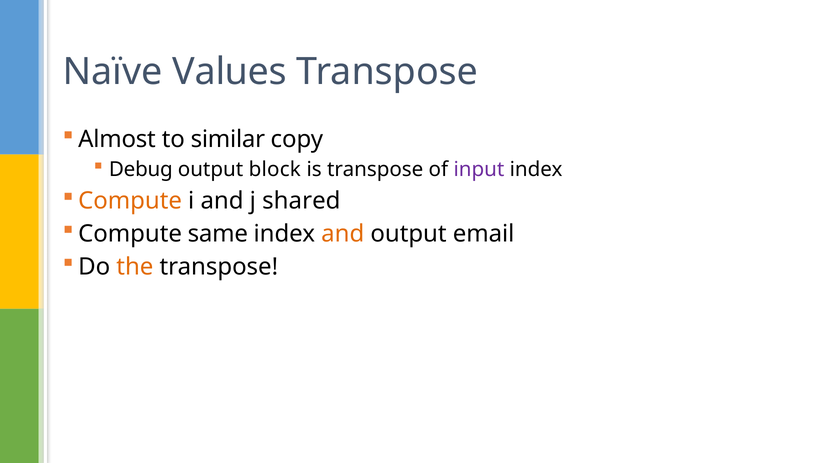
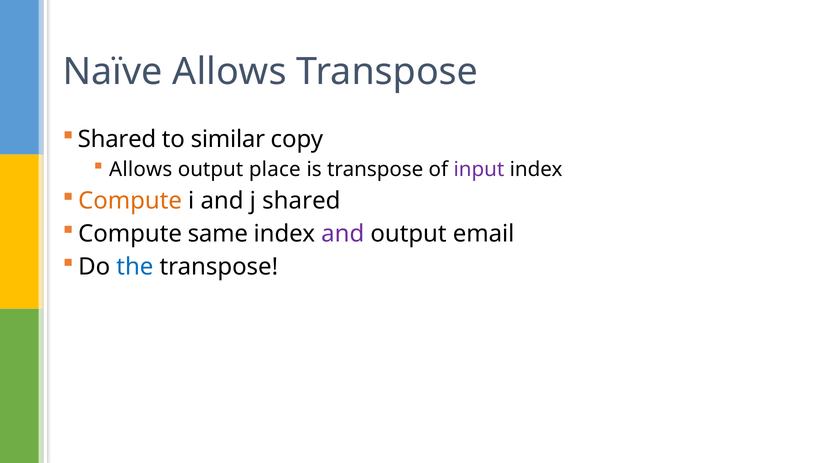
Naïve Values: Values -> Allows
Almost at (117, 139): Almost -> Shared
Debug at (141, 169): Debug -> Allows
block: block -> place
and at (343, 234) colour: orange -> purple
the colour: orange -> blue
